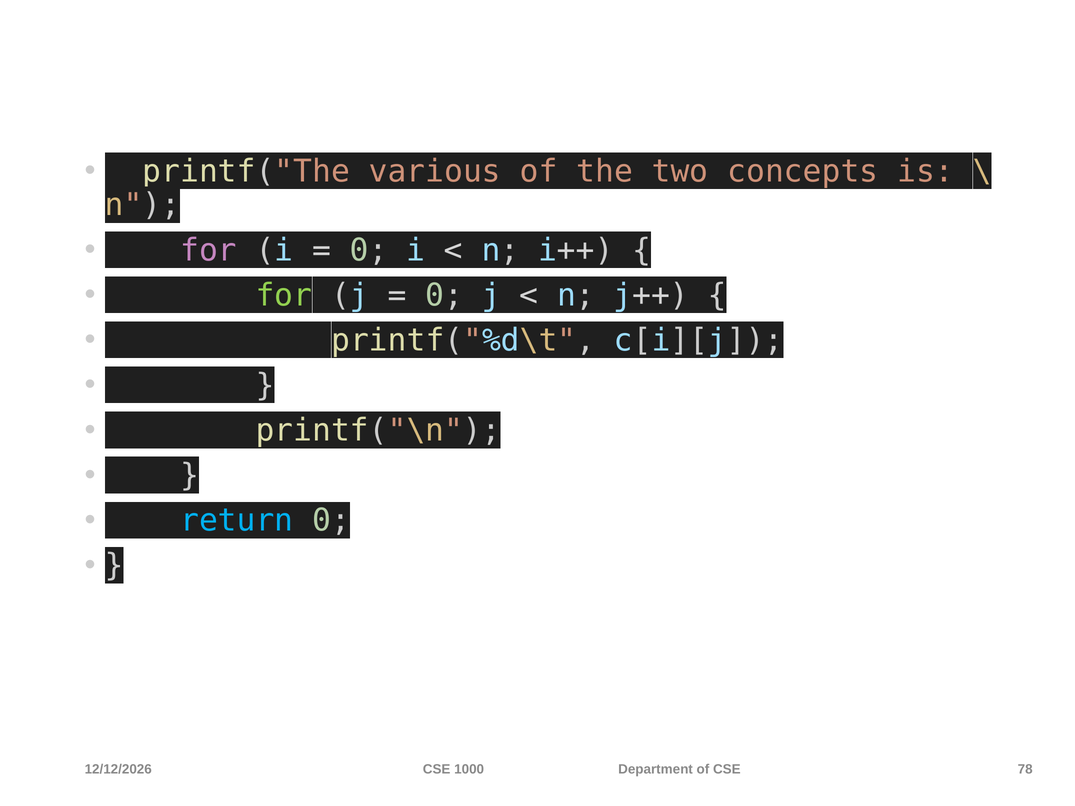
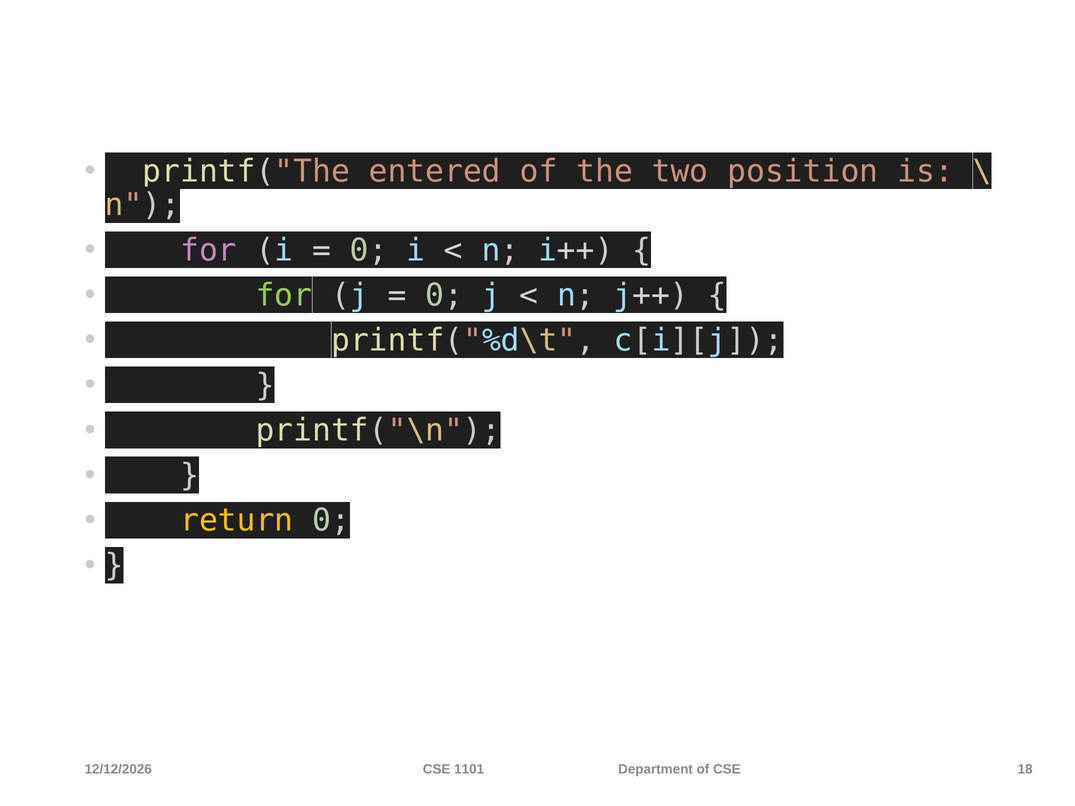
various: various -> entered
concepts: concepts -> position
return colour: light blue -> yellow
1000: 1000 -> 1101
78: 78 -> 18
